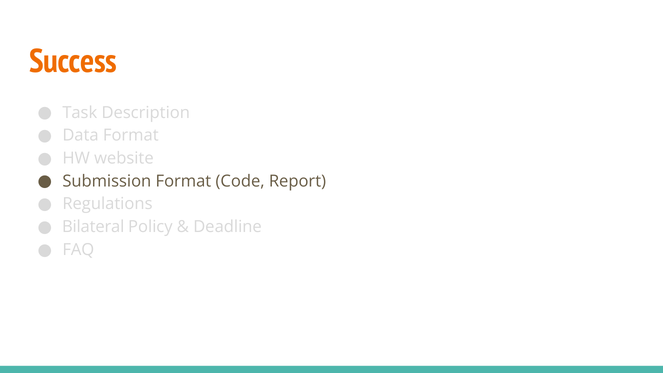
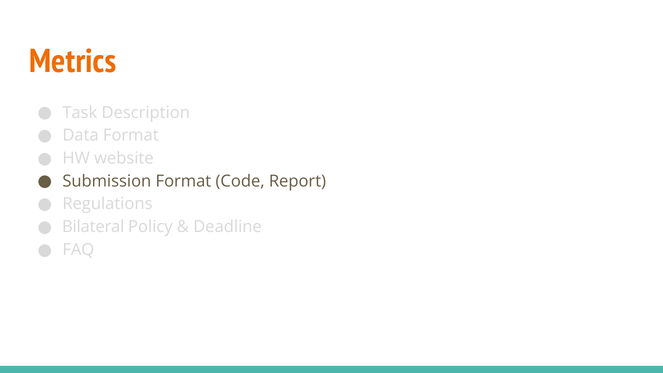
Success: Success -> Metrics
